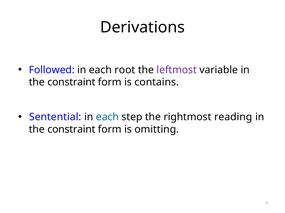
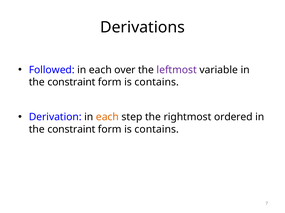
root: root -> over
Sentential: Sentential -> Derivation
each at (107, 117) colour: blue -> orange
reading: reading -> ordered
omitting at (157, 130): omitting -> contains
